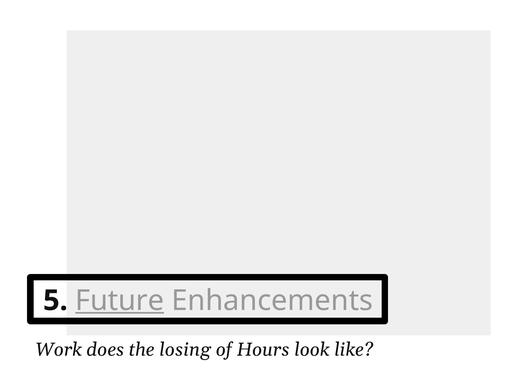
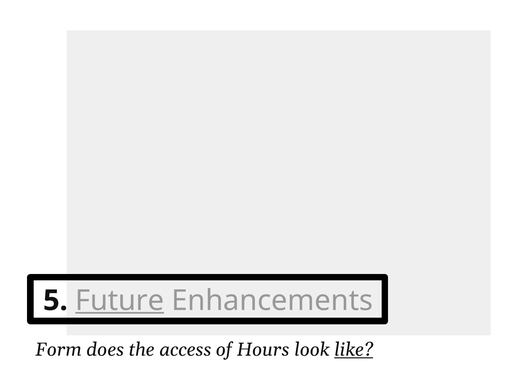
Work: Work -> Form
losing: losing -> access
like underline: none -> present
